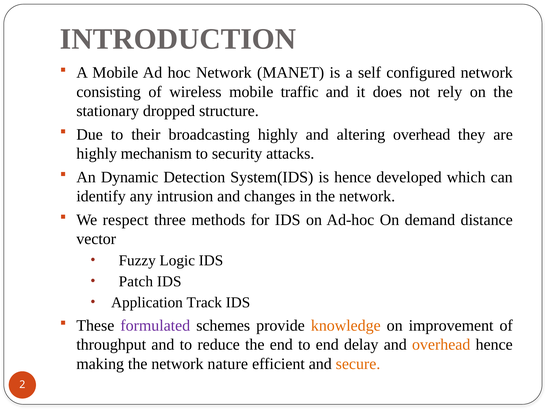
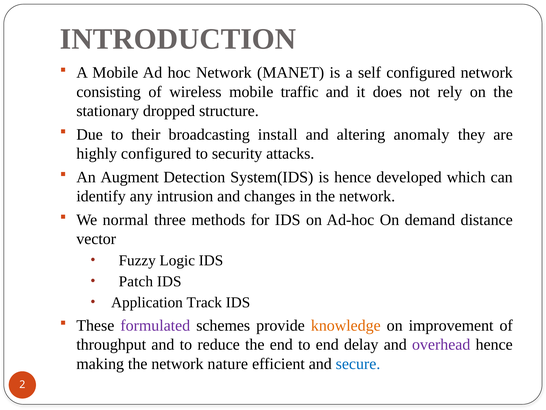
broadcasting highly: highly -> install
altering overhead: overhead -> anomaly
highly mechanism: mechanism -> configured
Dynamic: Dynamic -> Augment
respect: respect -> normal
overhead at (441, 344) colour: orange -> purple
secure colour: orange -> blue
